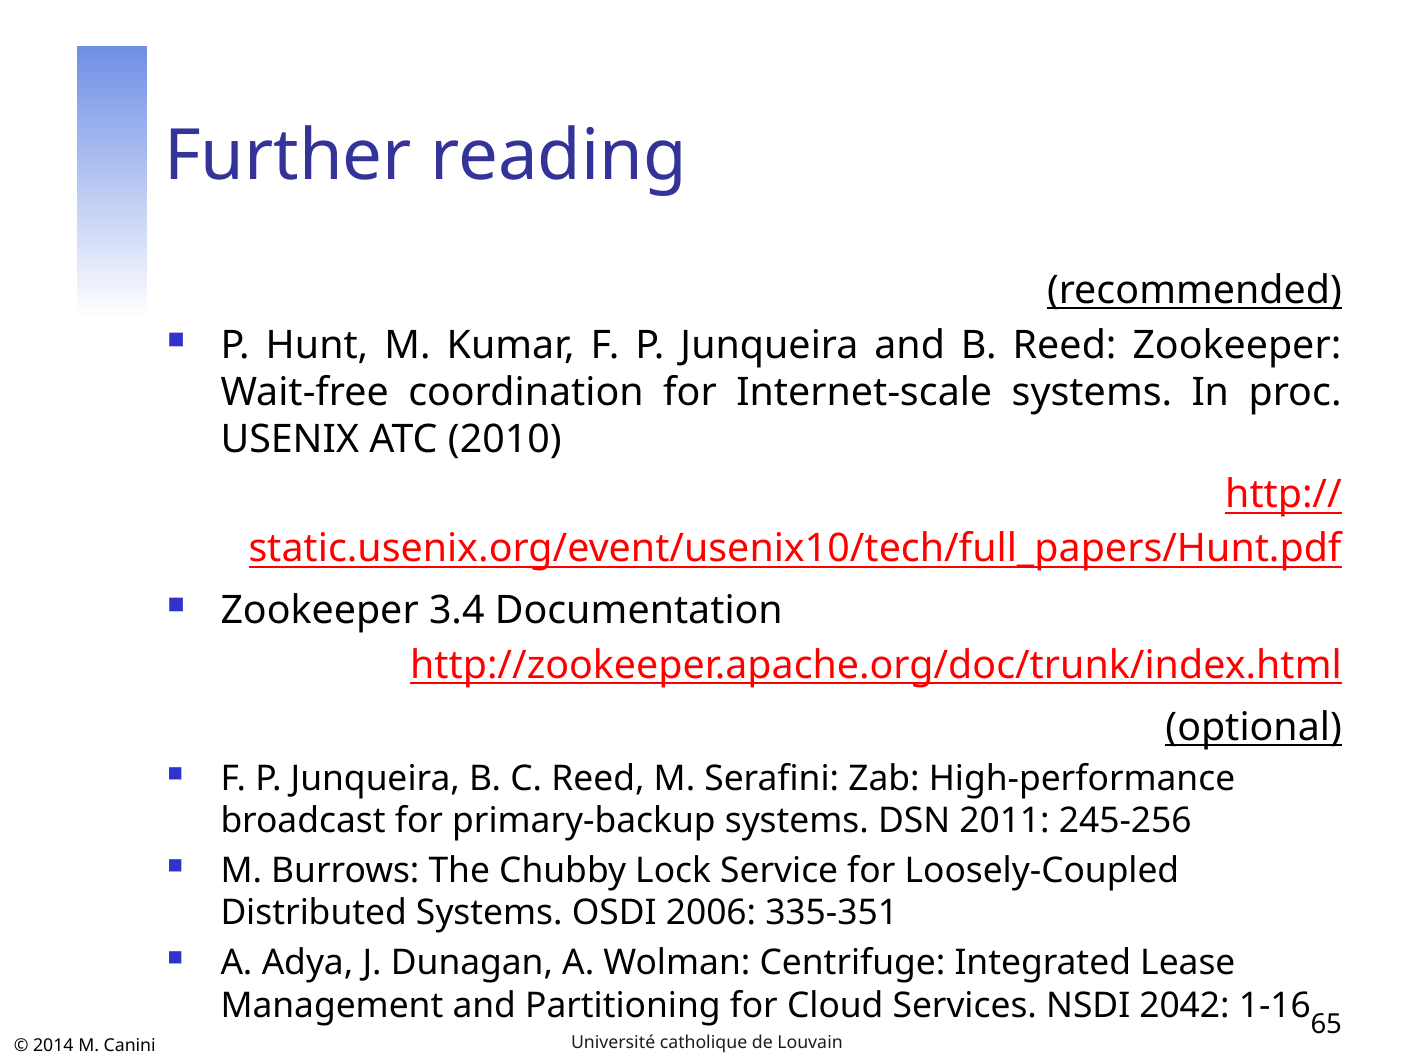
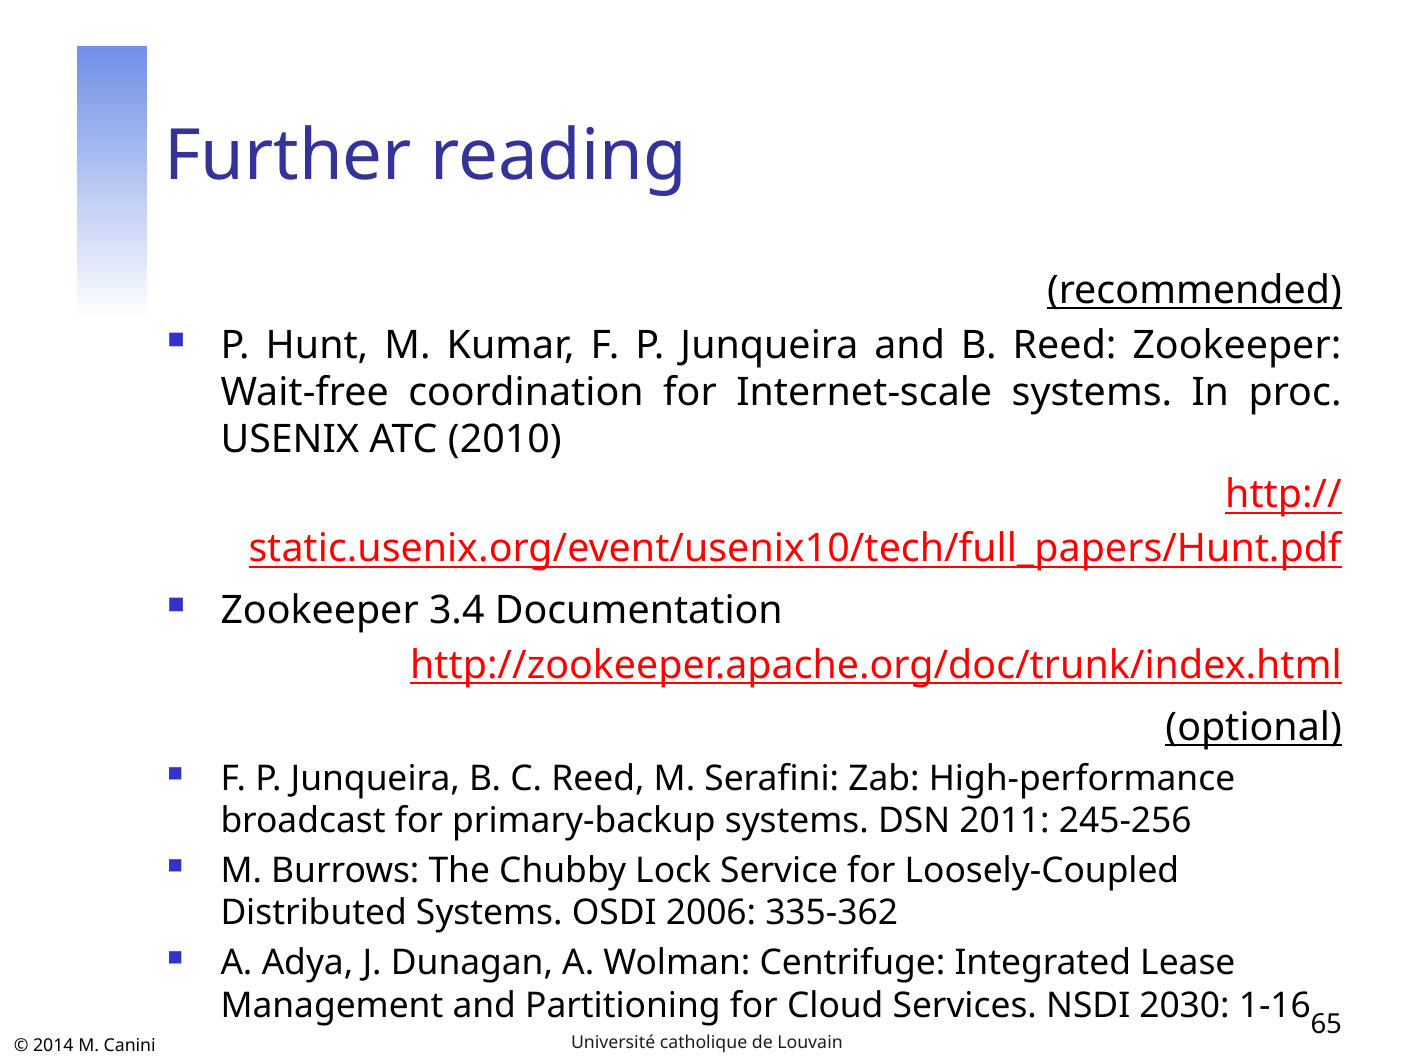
335-351: 335-351 -> 335-362
2042: 2042 -> 2030
